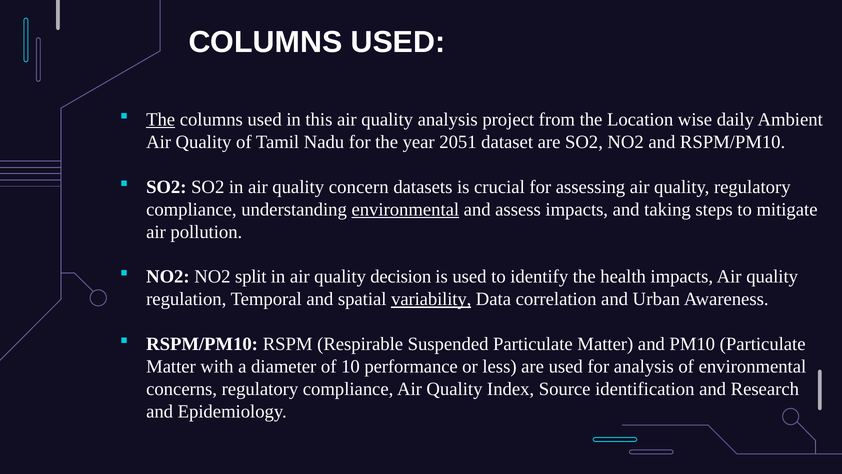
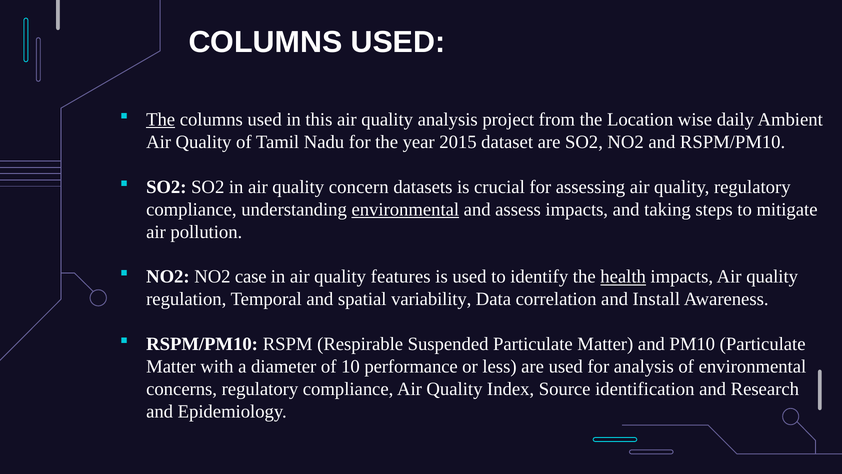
2051: 2051 -> 2015
split: split -> case
decision: decision -> features
health underline: none -> present
variability underline: present -> none
Urban: Urban -> Install
